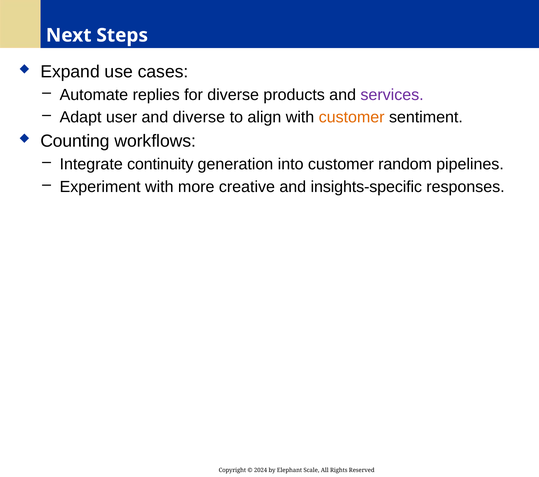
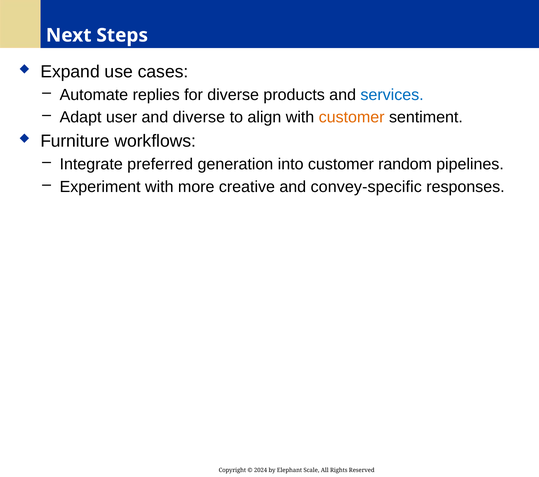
services colour: purple -> blue
Counting: Counting -> Furniture
continuity: continuity -> preferred
insights-specific: insights-specific -> convey-specific
